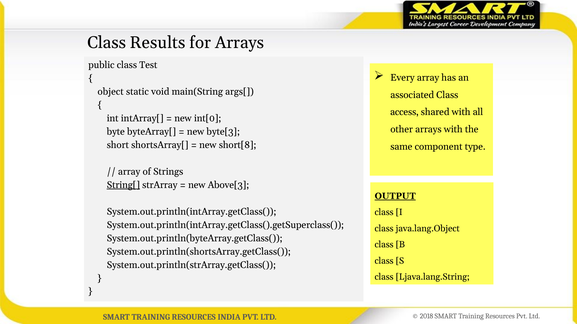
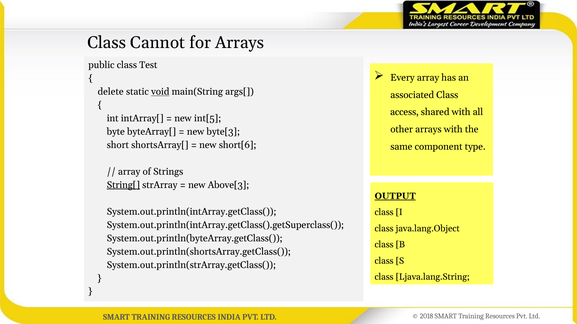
Results: Results -> Cannot
object: object -> delete
void underline: none -> present
int[0: int[0 -> int[5
short[8: short[8 -> short[6
